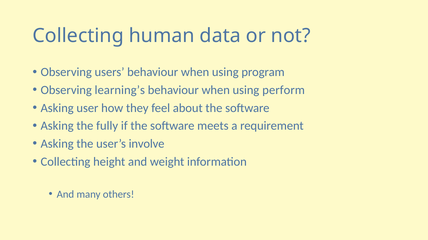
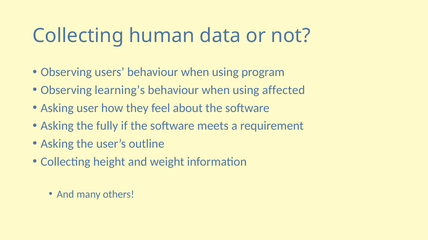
perform: perform -> affected
involve: involve -> outline
